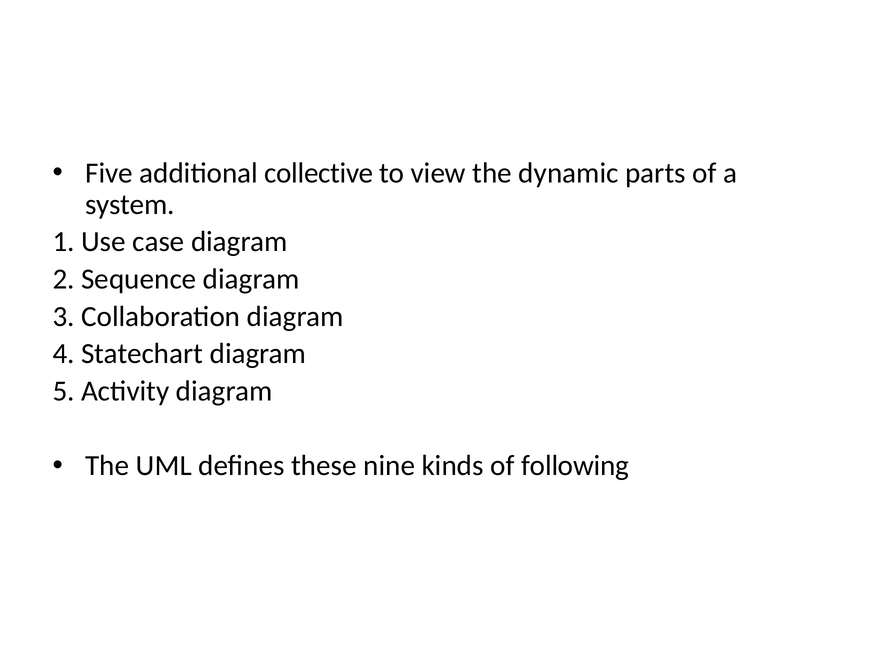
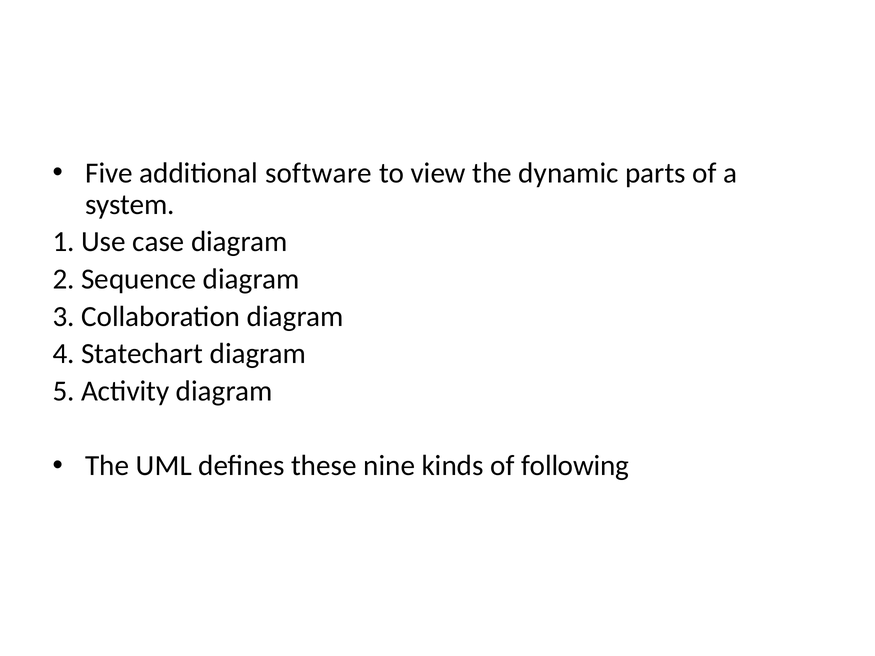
collective: collective -> software
